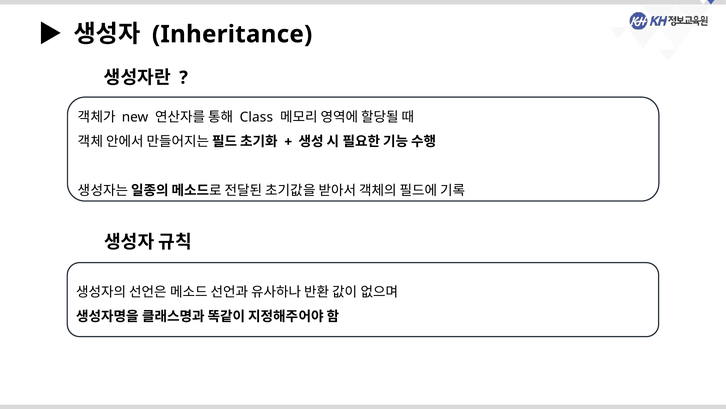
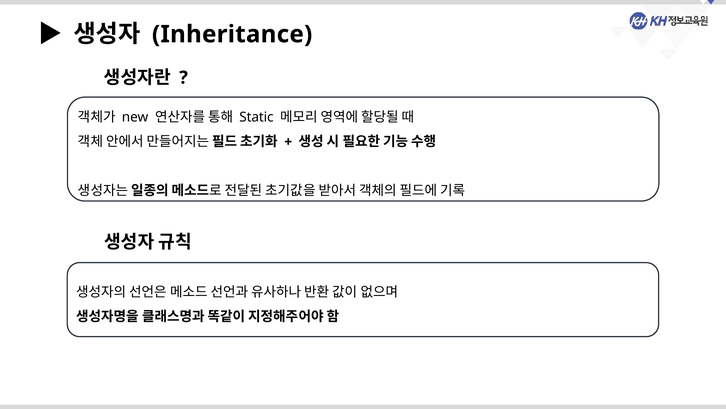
Class: Class -> Static
